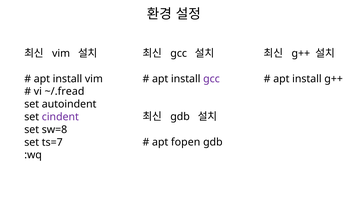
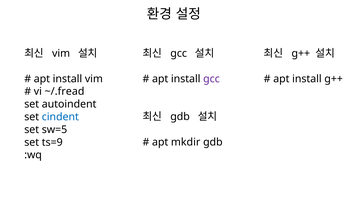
cindent colour: purple -> blue
sw=8: sw=8 -> sw=5
fopen: fopen -> mkdir
ts=7: ts=7 -> ts=9
